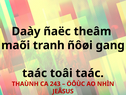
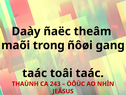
tranh: tranh -> trong
